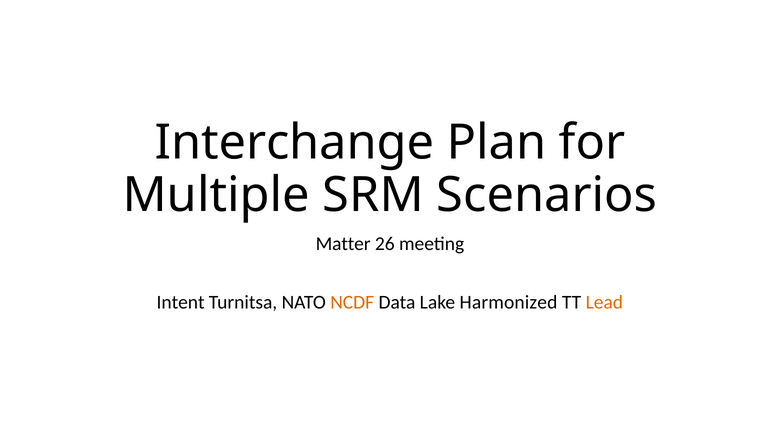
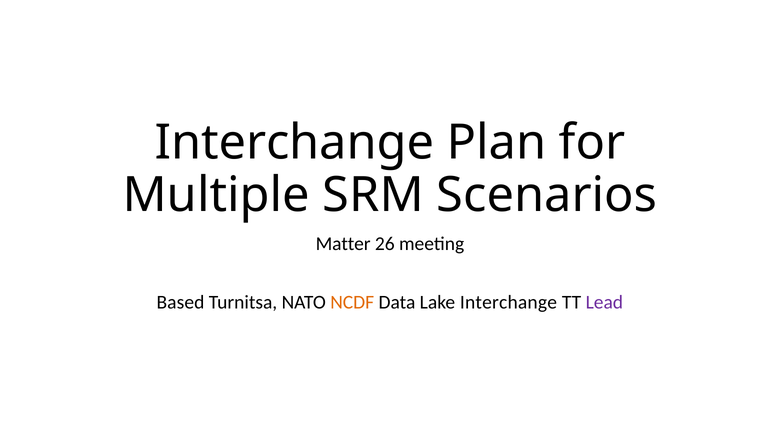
Intent: Intent -> Based
Lake Harmonized: Harmonized -> Interchange
Lead colour: orange -> purple
